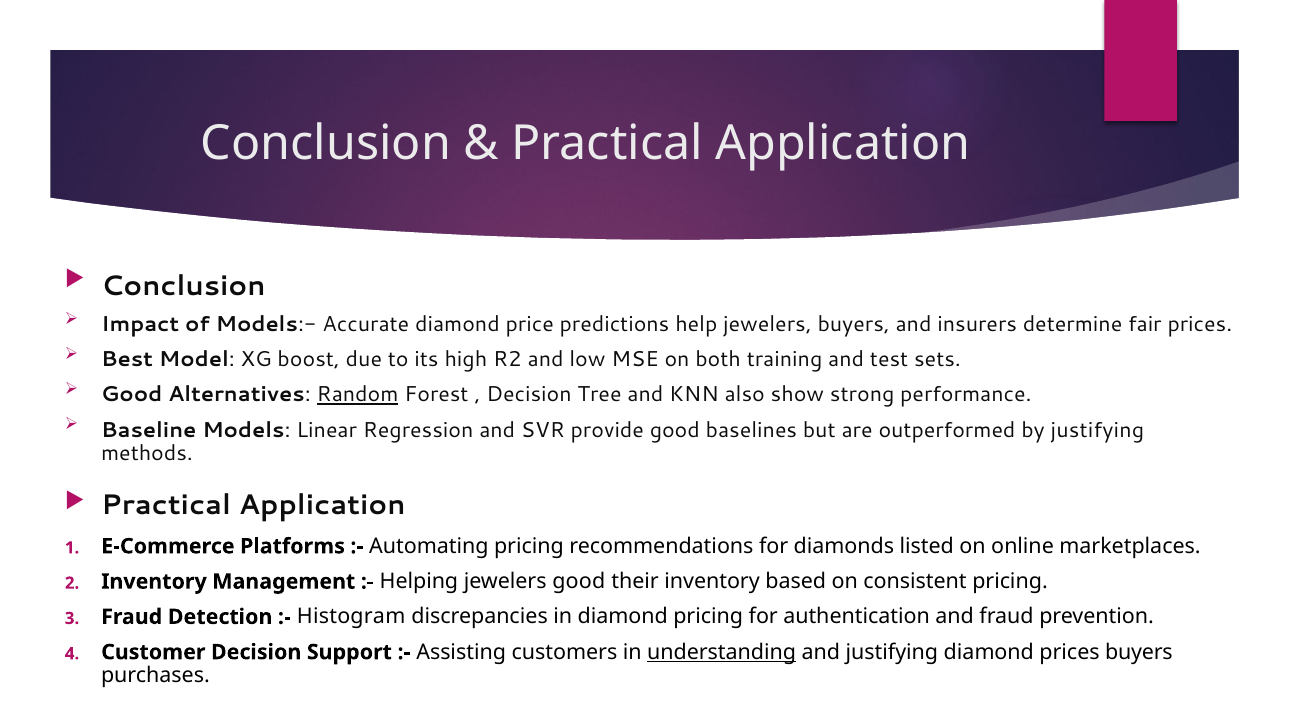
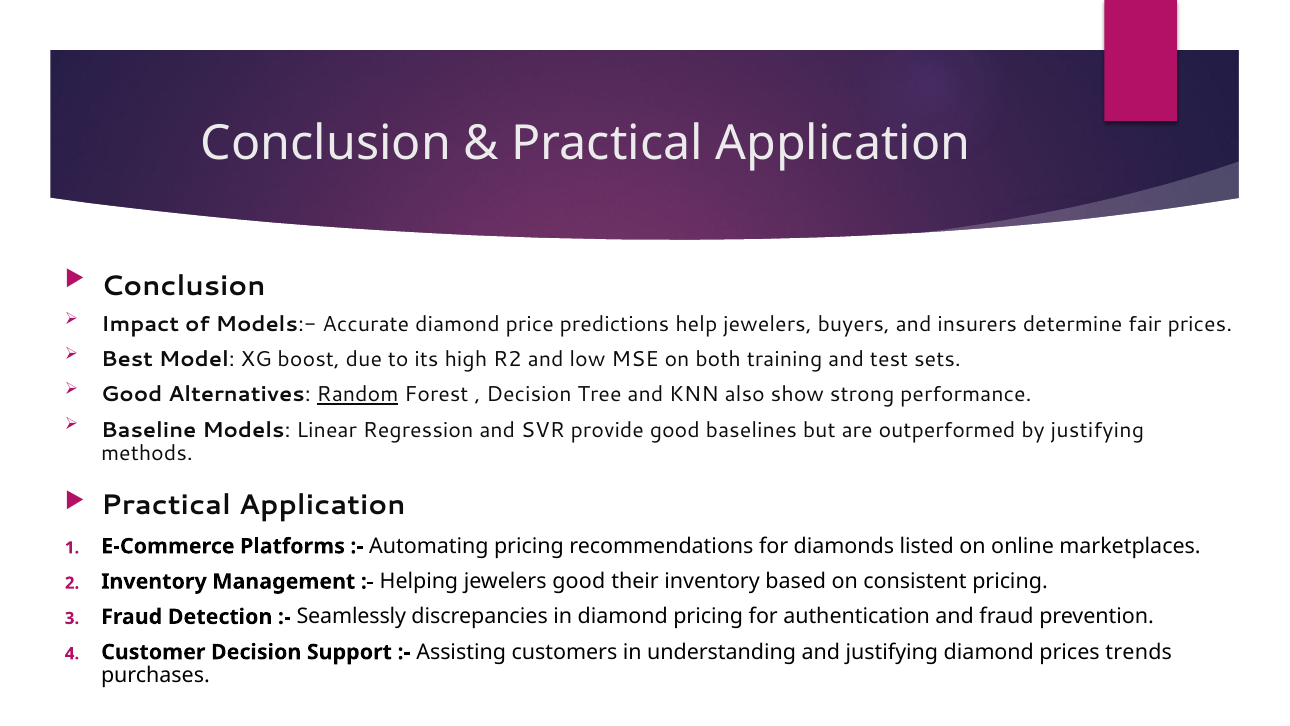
Histogram: Histogram -> Seamlessly
understanding underline: present -> none
prices buyers: buyers -> trends
